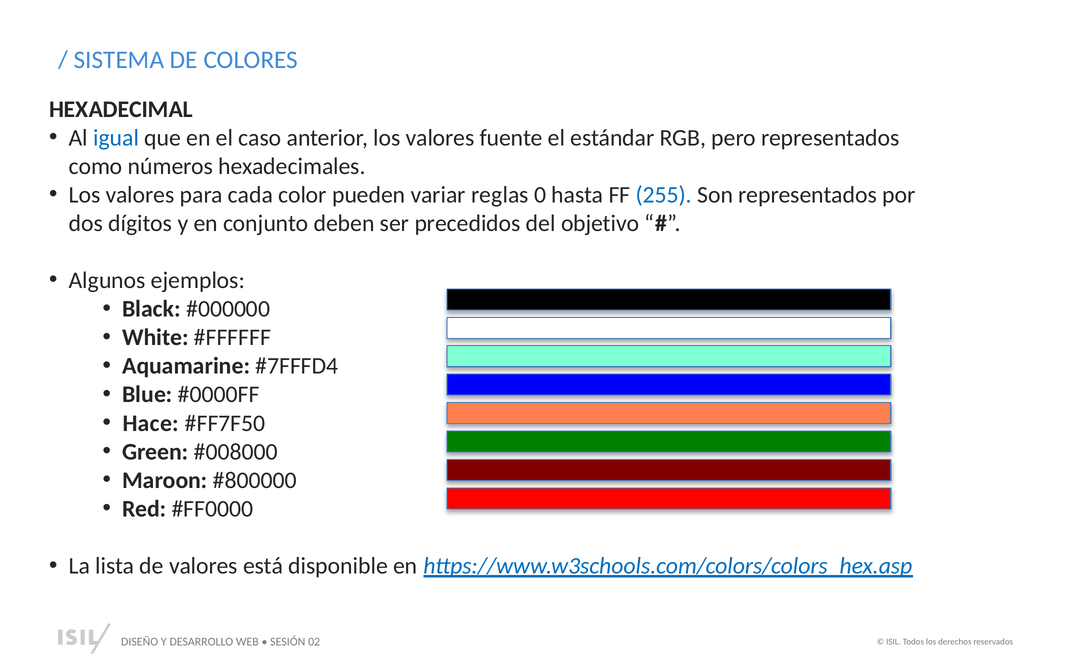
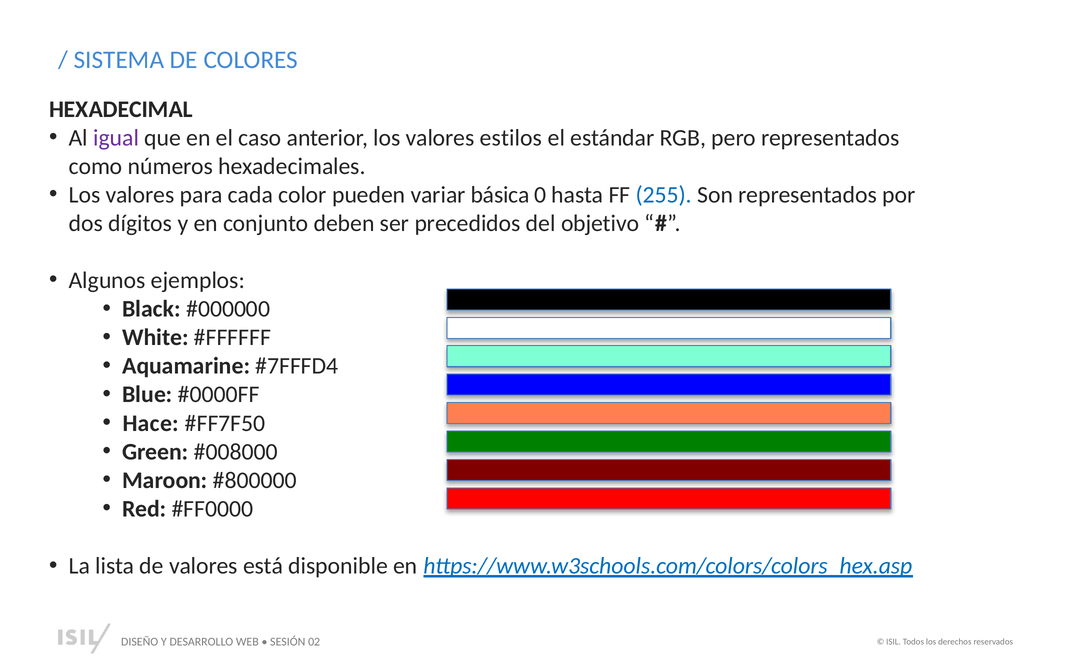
igual colour: blue -> purple
fuente: fuente -> estilos
reglas: reglas -> básica
